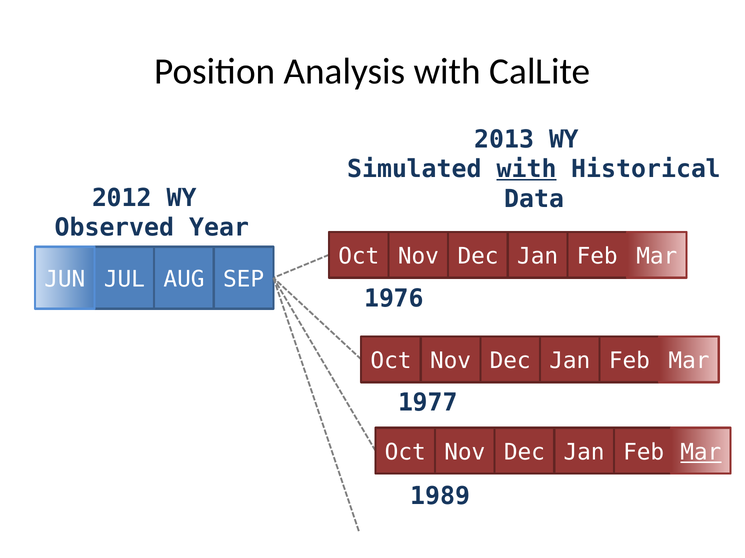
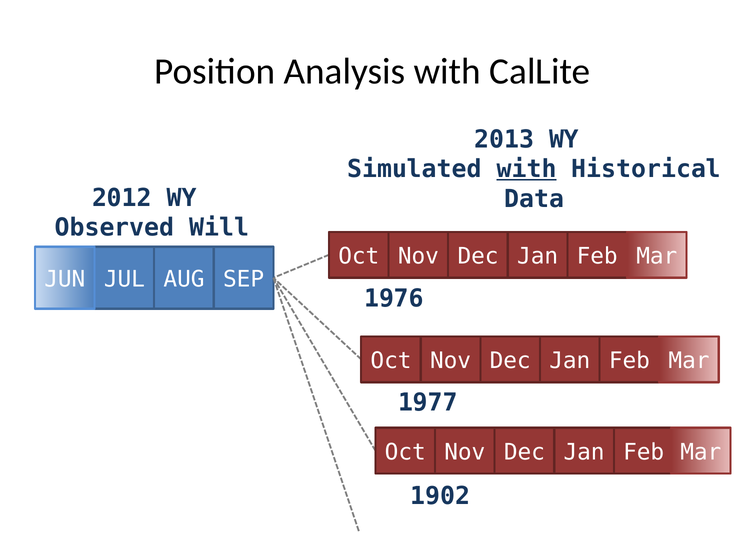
Year: Year -> Will
Mar at (701, 453) underline: present -> none
1989: 1989 -> 1902
